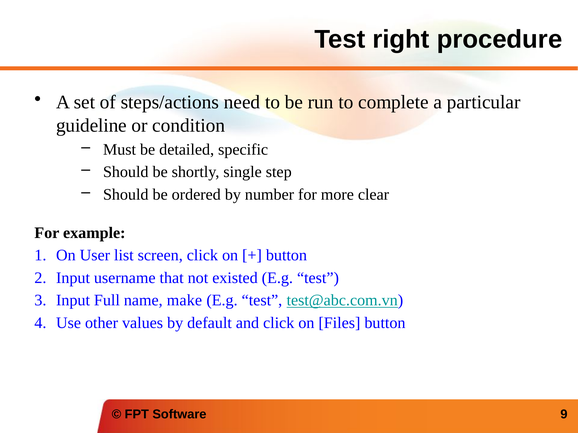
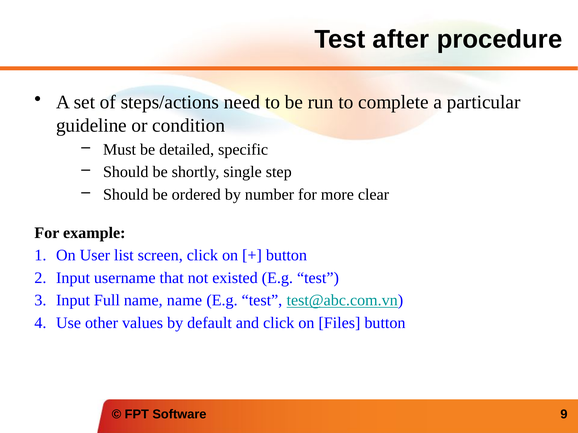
right: right -> after
name make: make -> name
